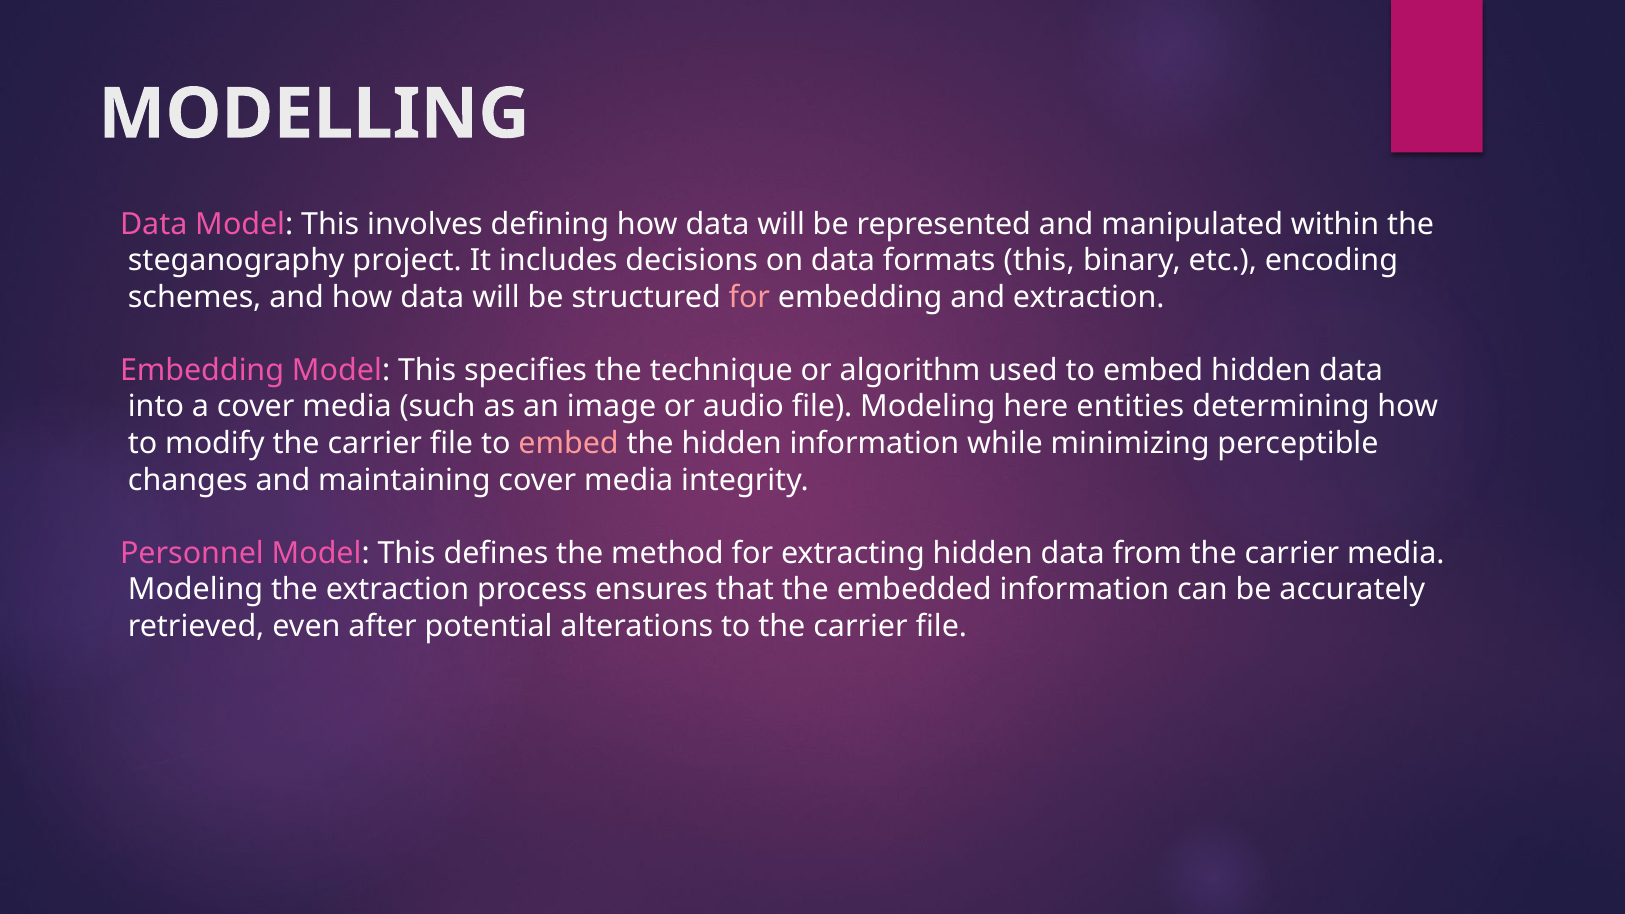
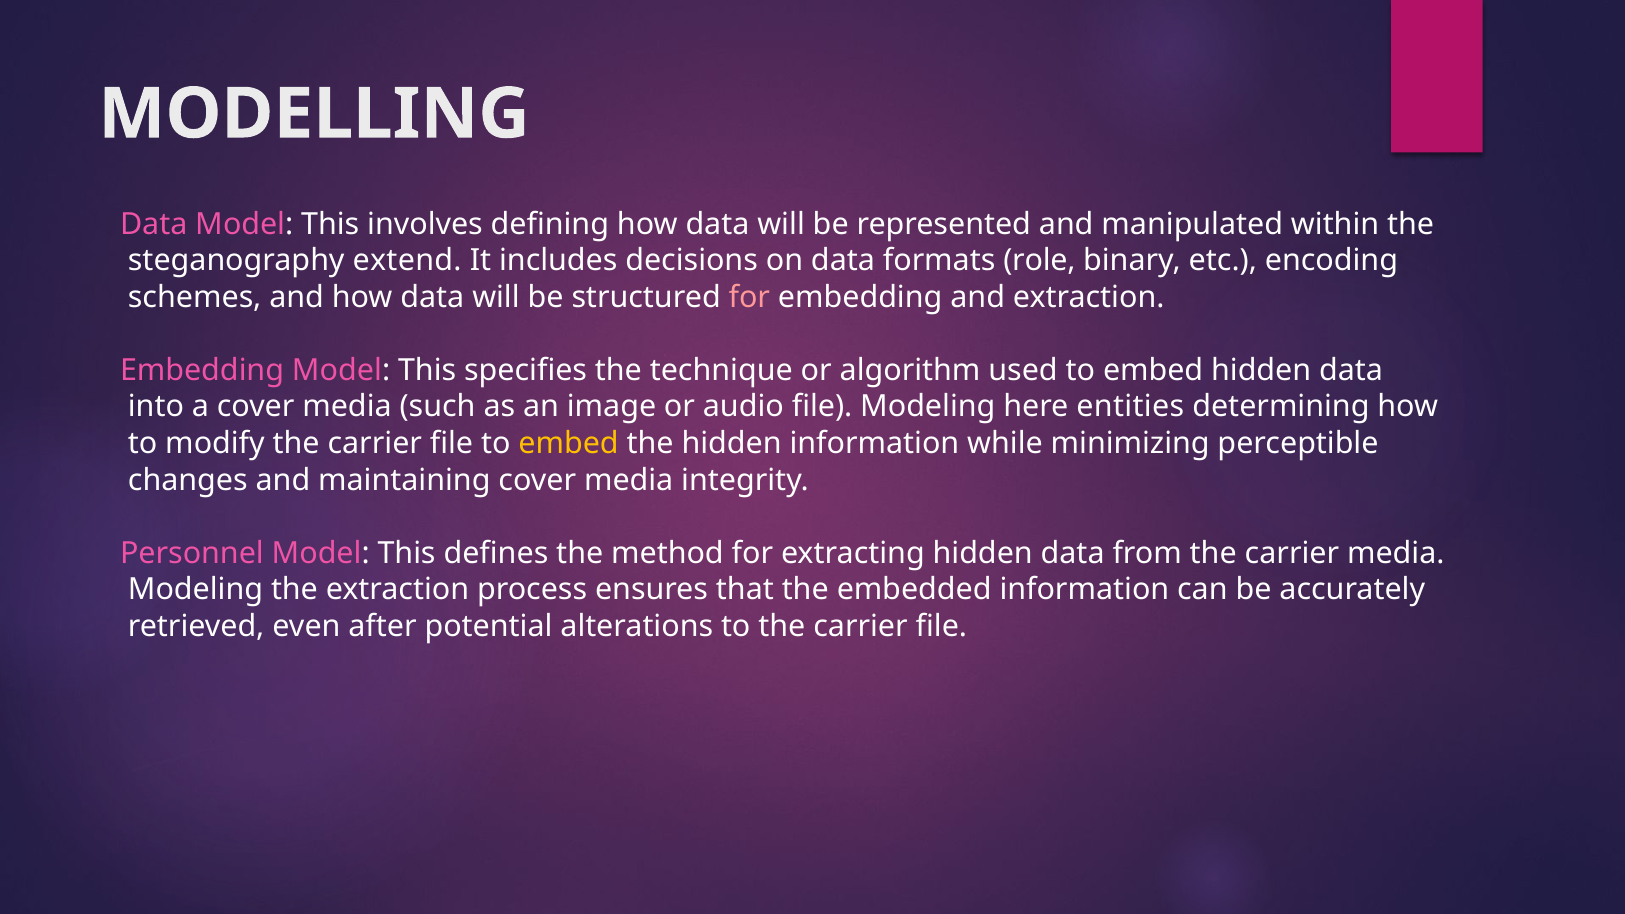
project: project -> extend
formats this: this -> role
embed at (569, 444) colour: pink -> yellow
